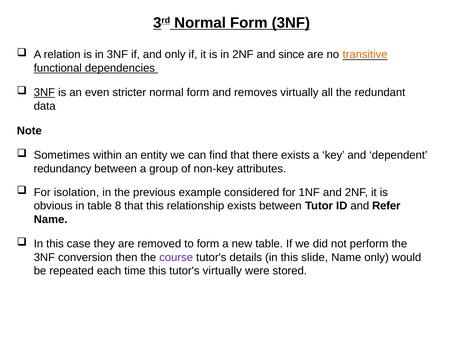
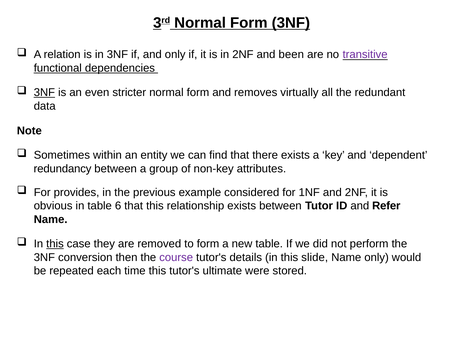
since: since -> been
transitive colour: orange -> purple
isolation: isolation -> provides
8: 8 -> 6
this at (55, 244) underline: none -> present
tutor's virtually: virtually -> ultimate
